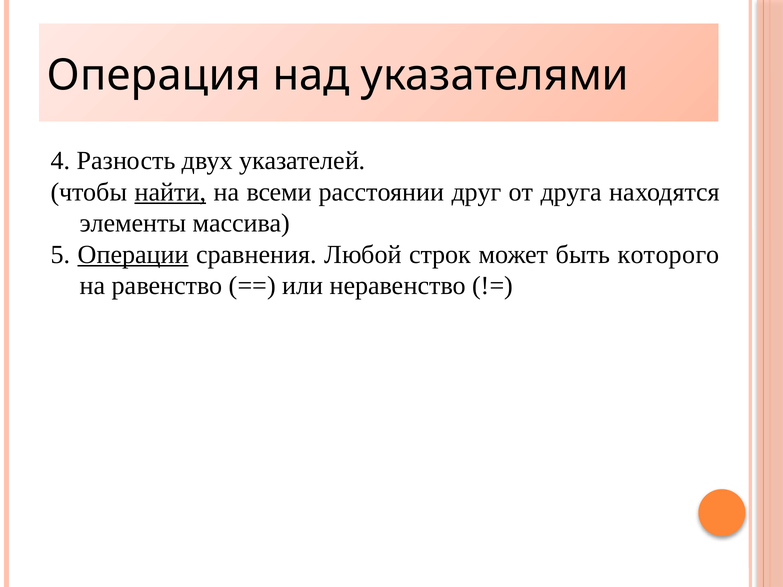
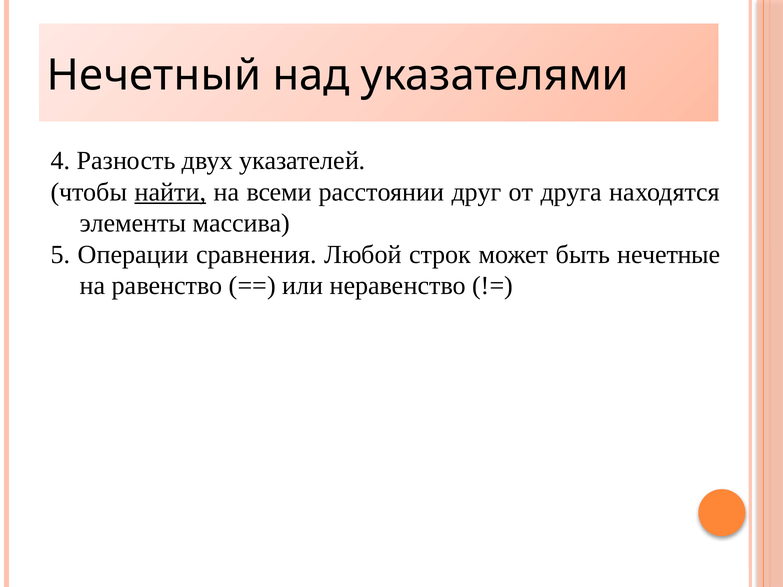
Операция: Операция -> Нечетный
Операции underline: present -> none
которого: которого -> нечетные
